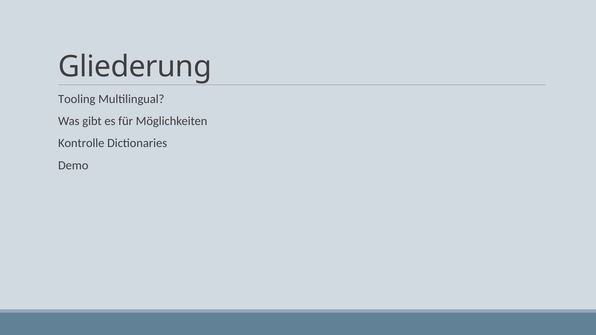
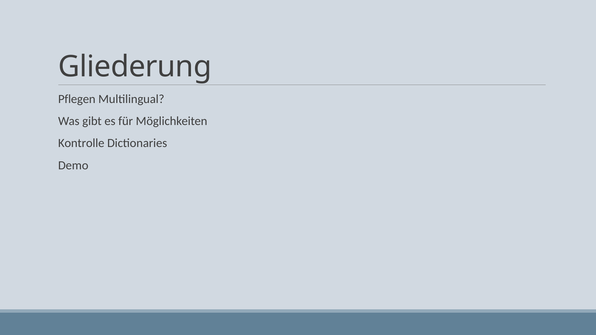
Tooling: Tooling -> Pflegen
